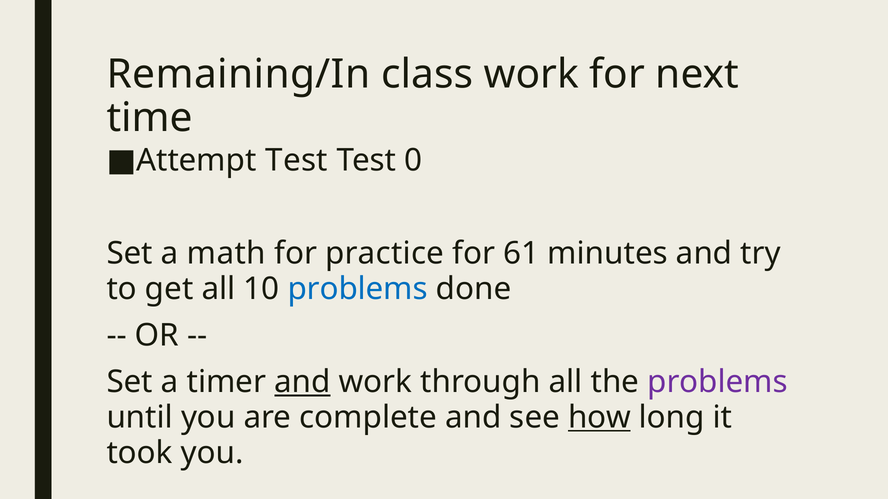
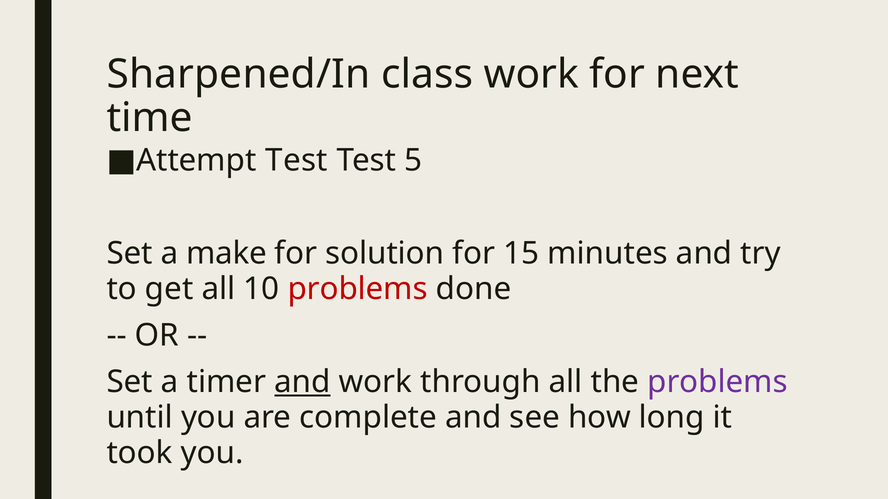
Remaining/In: Remaining/In -> Sharpened/In
0: 0 -> 5
math: math -> make
practice: practice -> solution
61: 61 -> 15
problems at (358, 289) colour: blue -> red
how underline: present -> none
